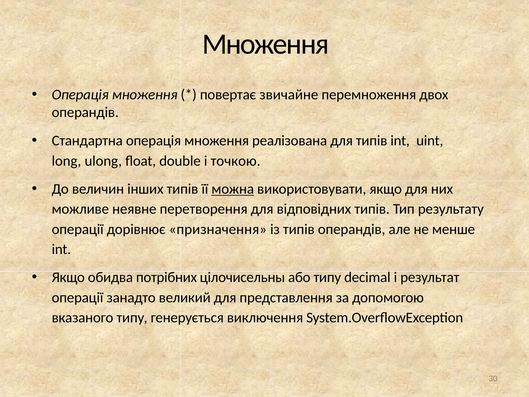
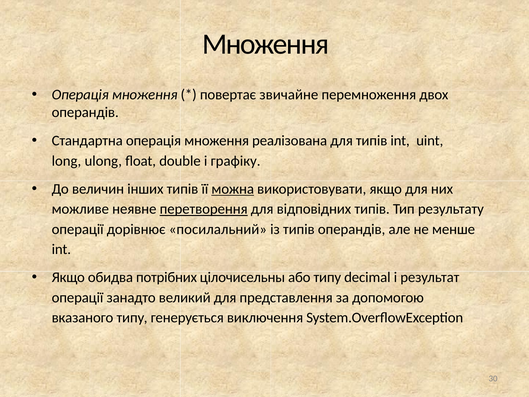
точкою: точкою -> графіку
перетворення underline: none -> present
призначення: призначення -> посилальний
